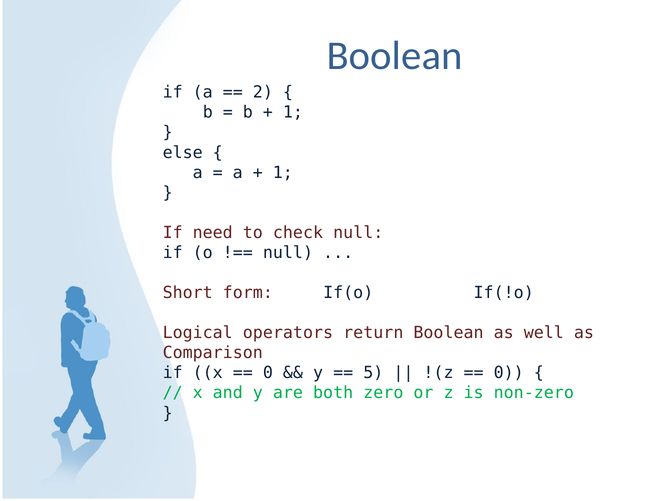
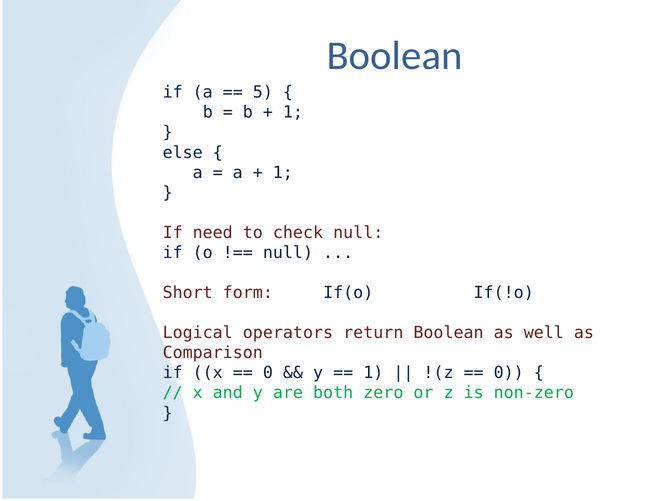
2: 2 -> 5
5 at (373, 372): 5 -> 1
